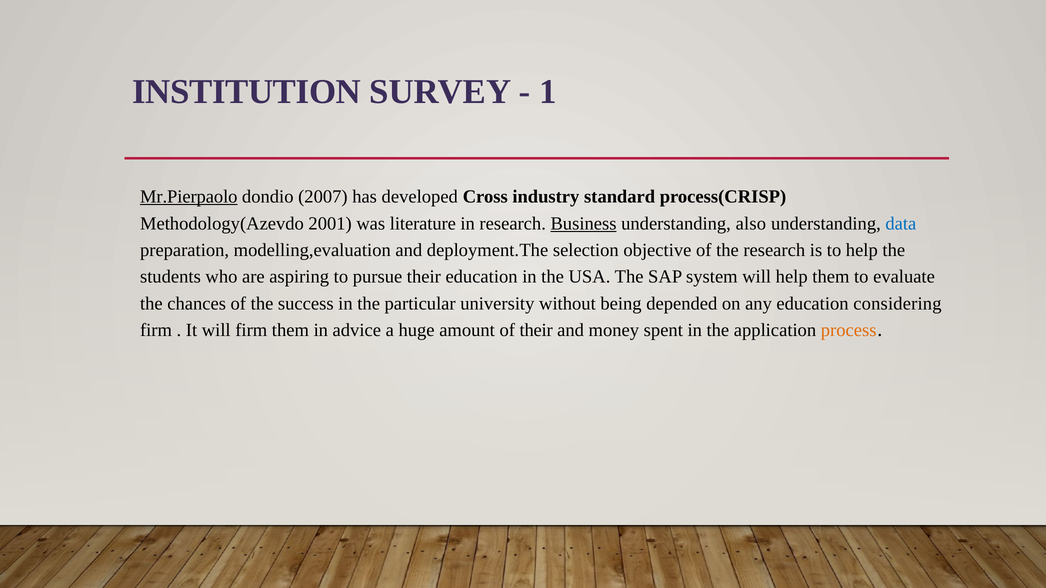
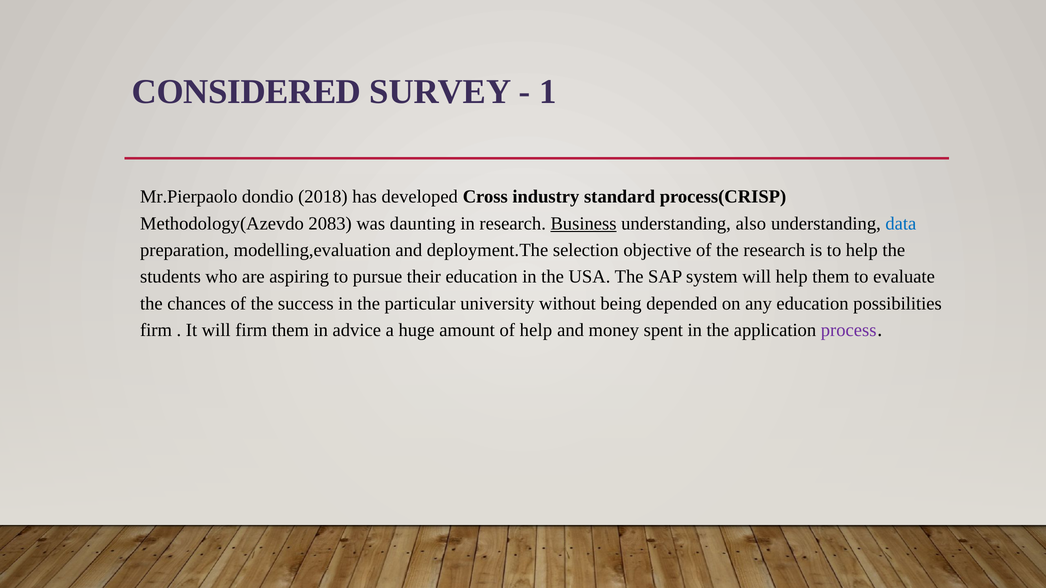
INSTITUTION: INSTITUTION -> CONSIDERED
Mr.Pierpaolo underline: present -> none
2007: 2007 -> 2018
2001: 2001 -> 2083
literature: literature -> daunting
considering: considering -> possibilities
of their: their -> help
process colour: orange -> purple
